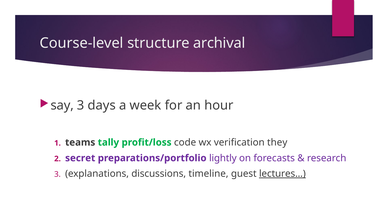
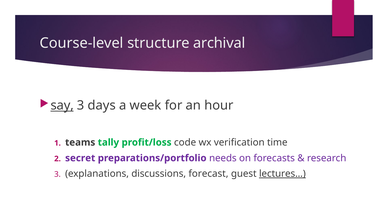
say underline: none -> present
they: they -> time
lightly: lightly -> needs
timeline: timeline -> forecast
